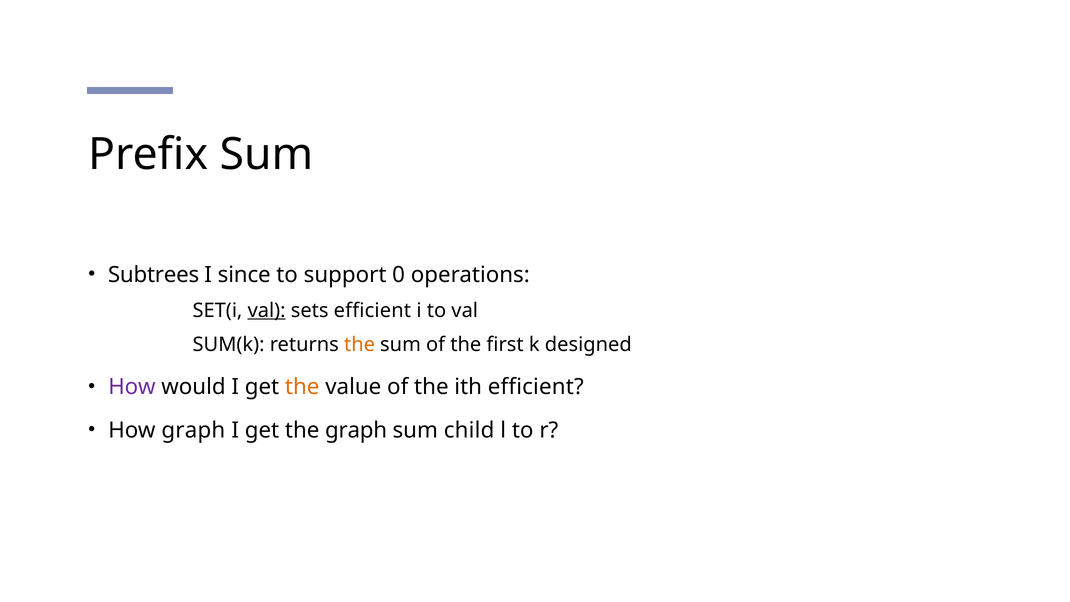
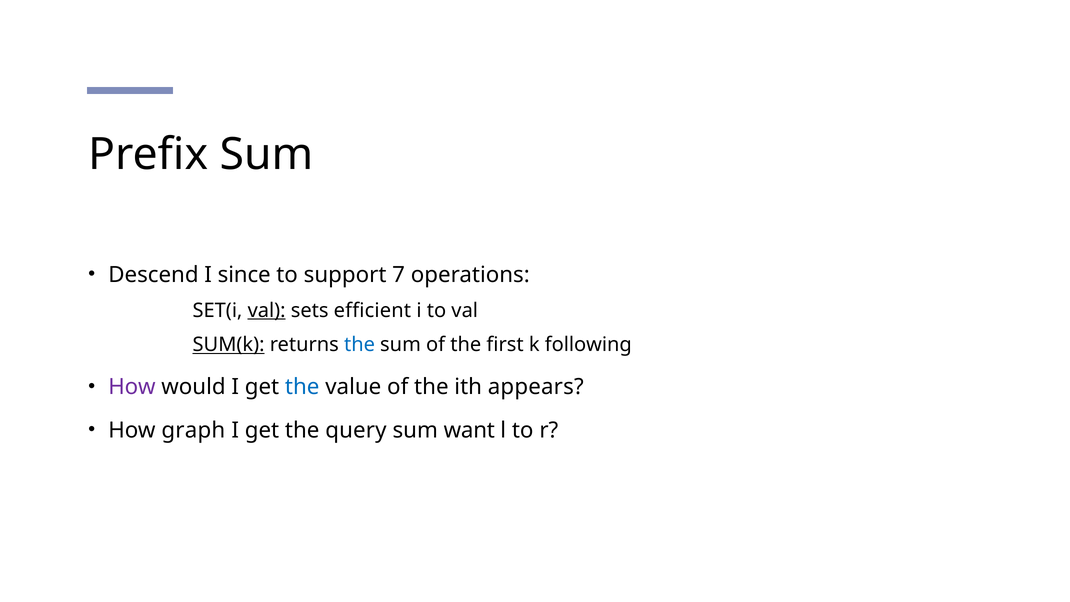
Subtrees: Subtrees -> Descend
0: 0 -> 7
SUM(k underline: none -> present
the at (360, 345) colour: orange -> blue
designed: designed -> following
the at (302, 387) colour: orange -> blue
ith efficient: efficient -> appears
the graph: graph -> query
child: child -> want
